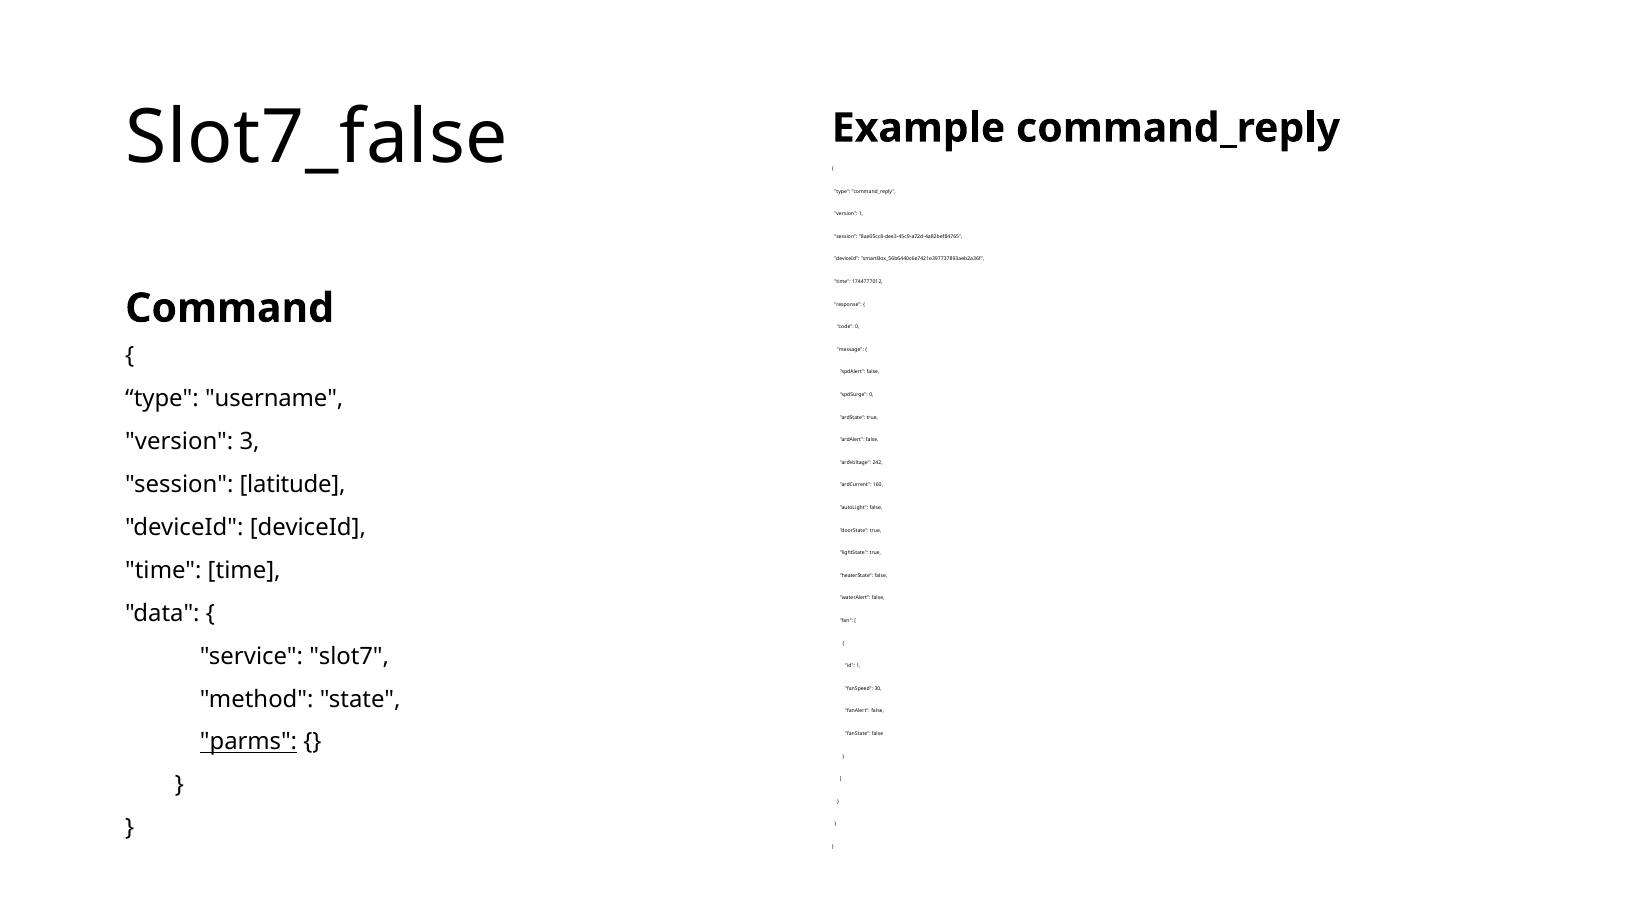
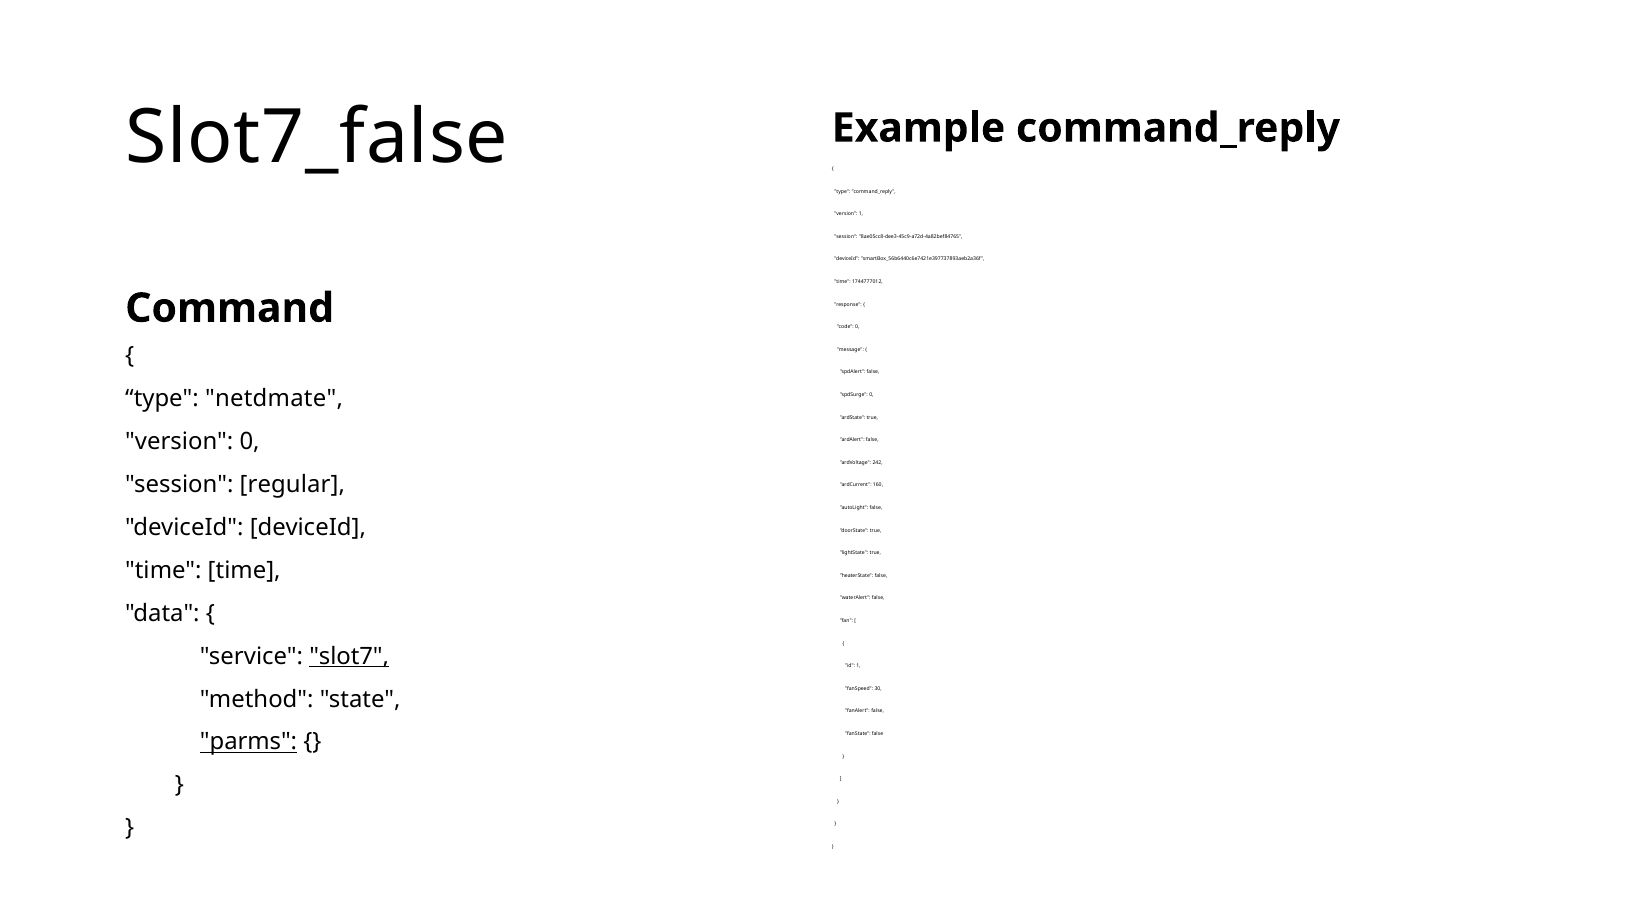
username: username -> netdmate
version 3: 3 -> 0
latitude: latitude -> regular
slot7 underline: none -> present
